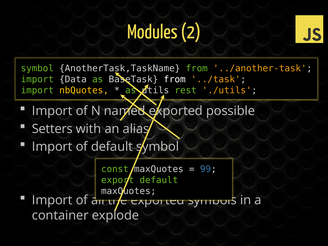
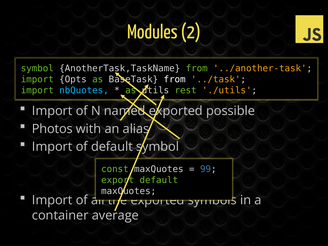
Data: Data -> Opts
nbQuotes colour: yellow -> light blue
Setters: Setters -> Photos
explode: explode -> average
